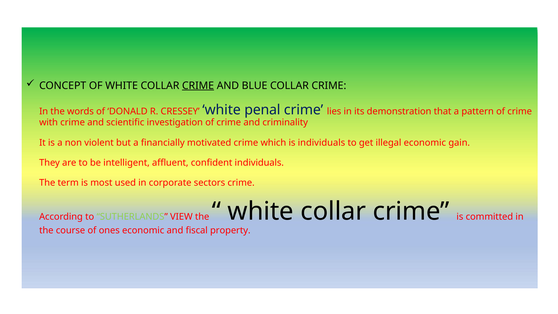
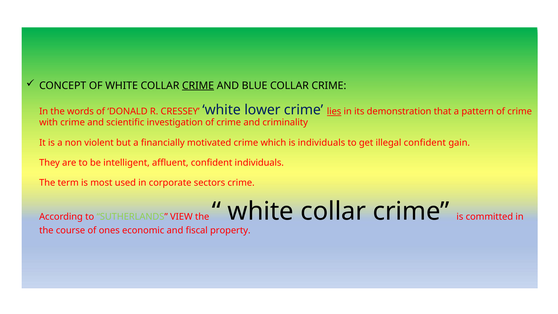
penal: penal -> lower
lies underline: none -> present
illegal economic: economic -> confident
